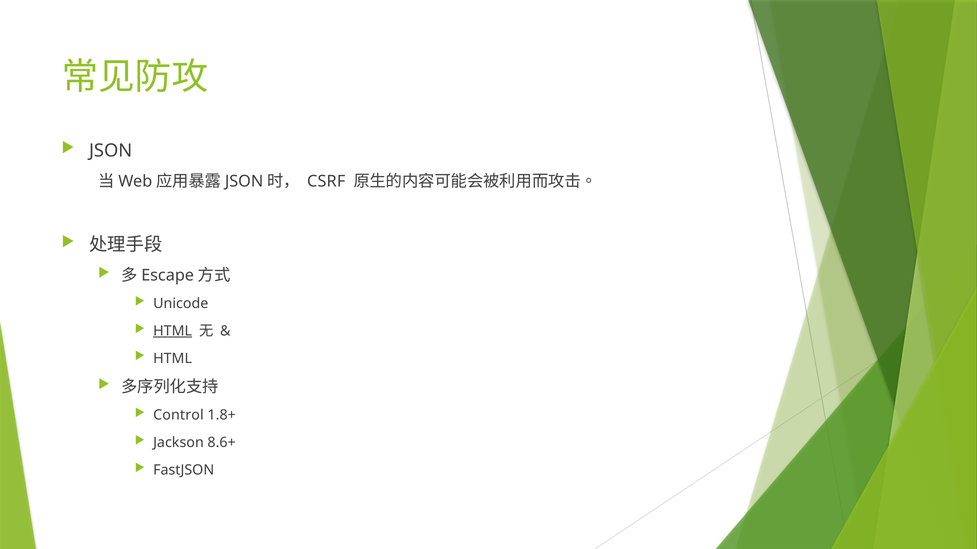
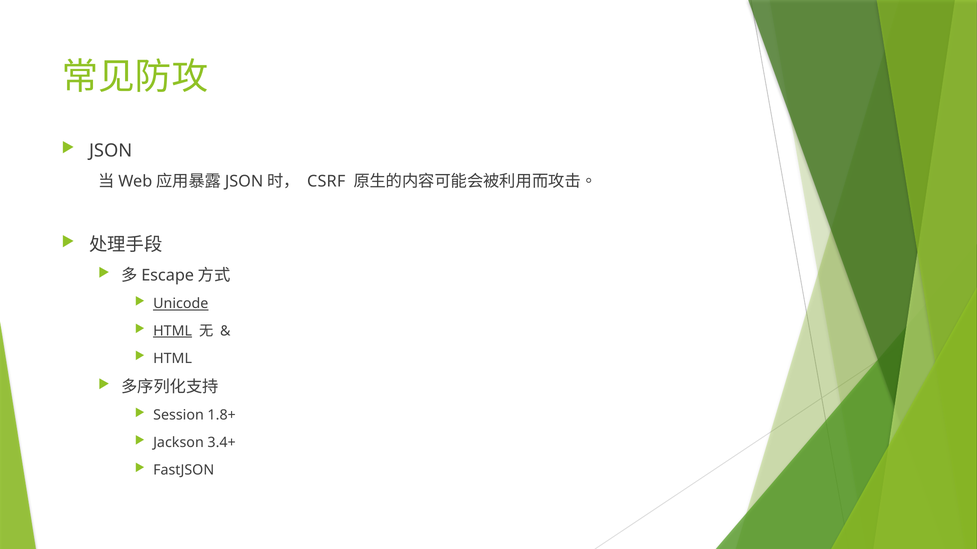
Unicode underline: none -> present
Control: Control -> Session
8.6+: 8.6+ -> 3.4+
